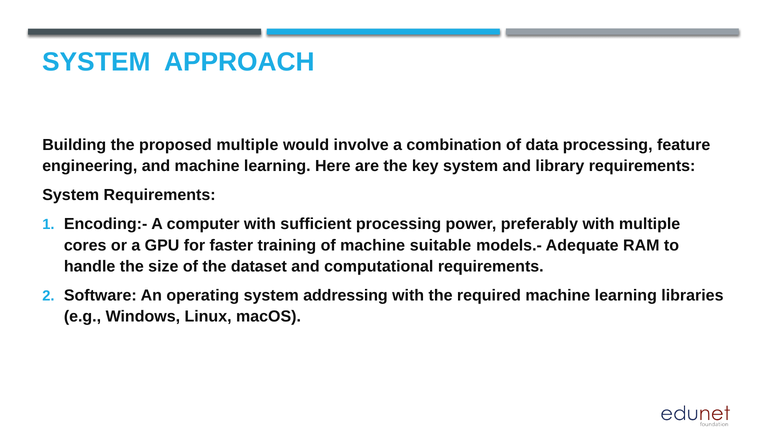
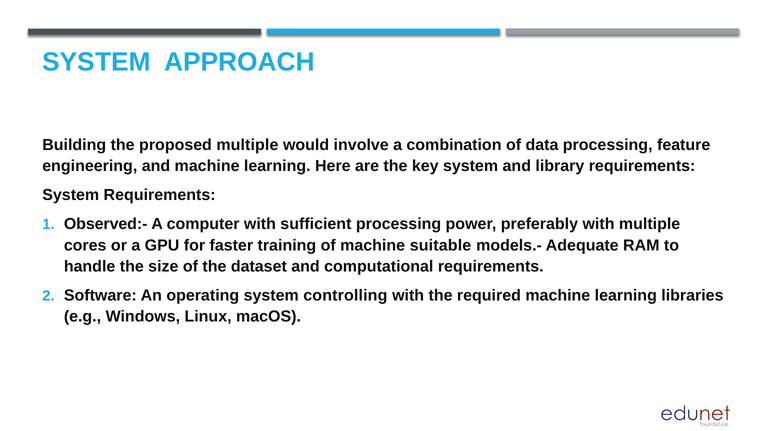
Encoding:-: Encoding:- -> Observed:-
addressing: addressing -> controlling
